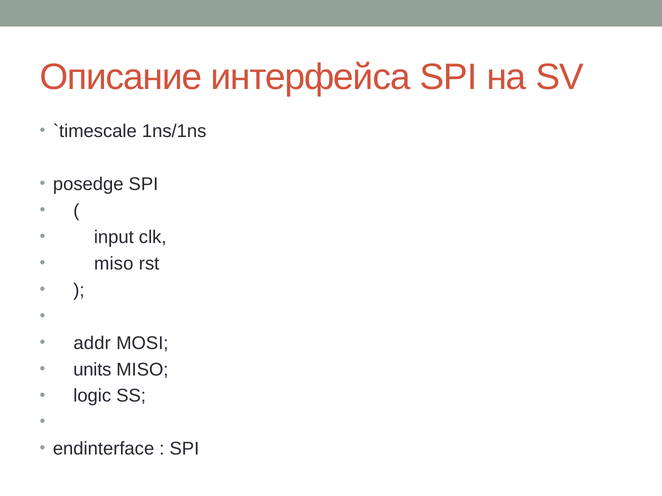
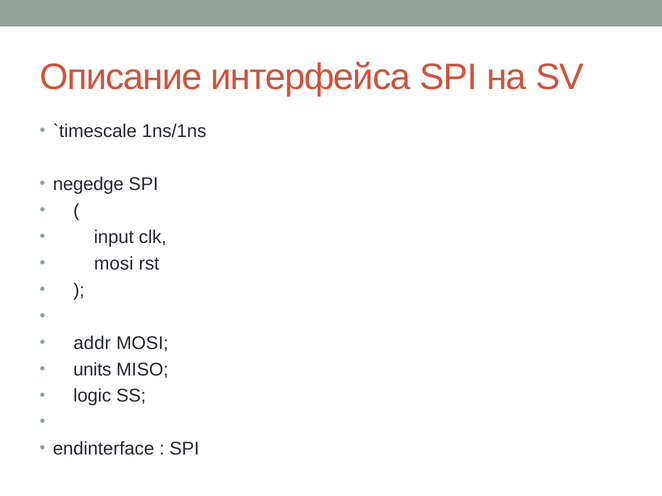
posedge: posedge -> negedge
miso at (114, 264): miso -> mosi
